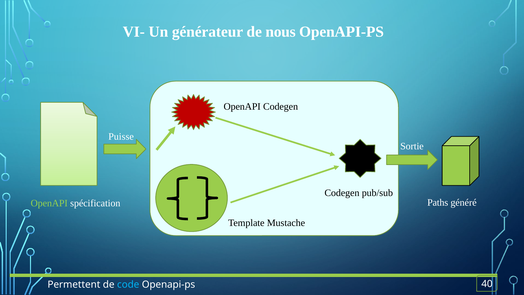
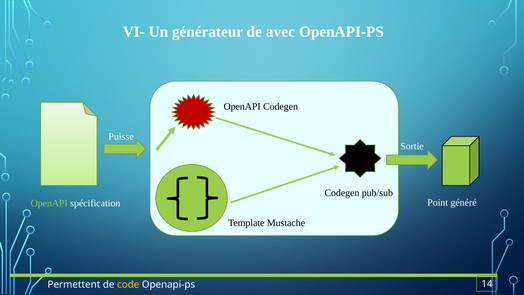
nous: nous -> avec
Paths: Paths -> Point
code colour: light blue -> yellow
40: 40 -> 14
